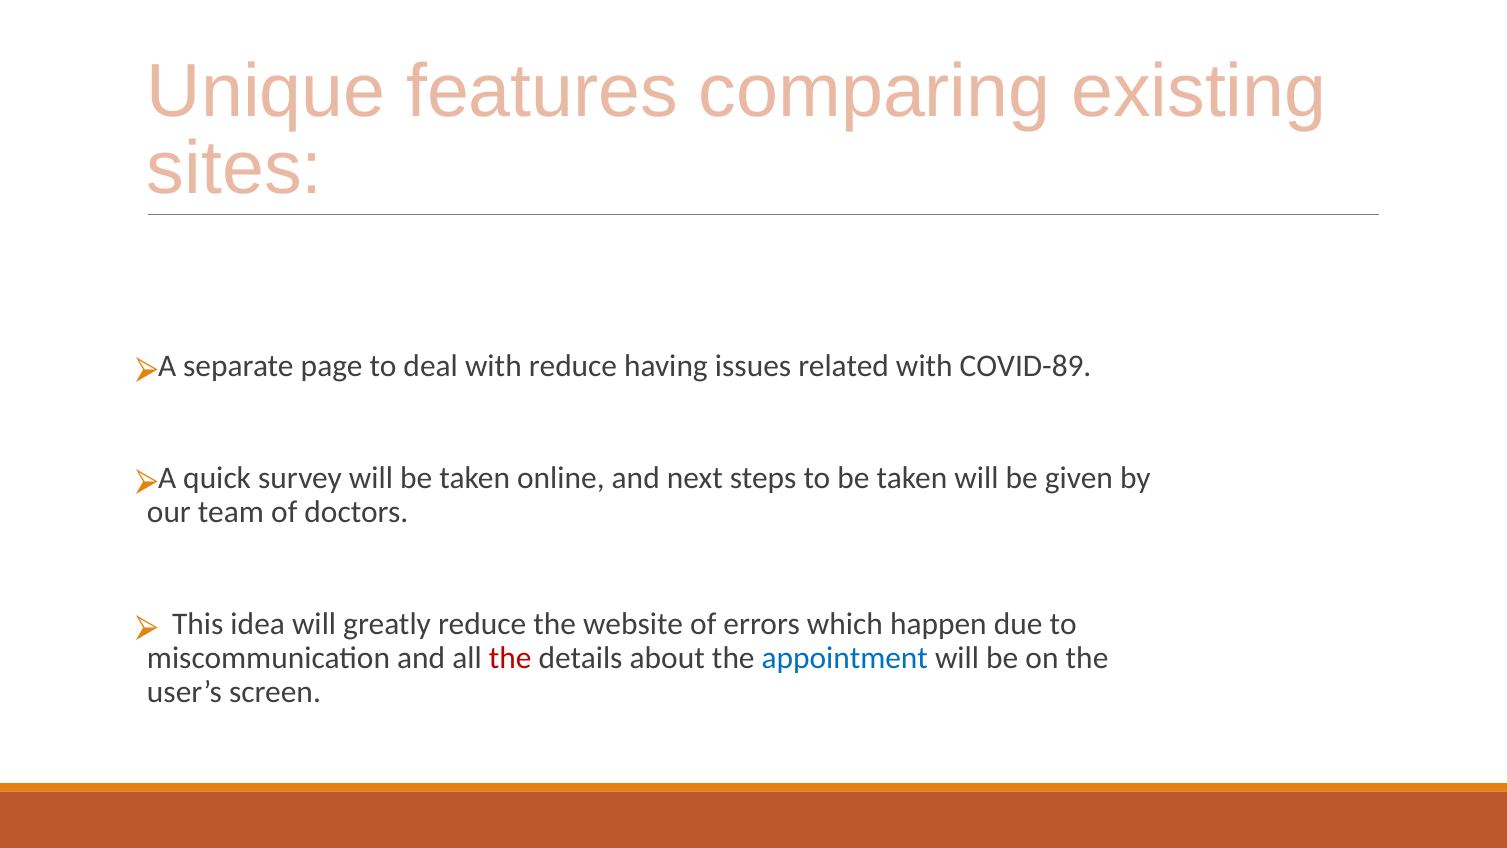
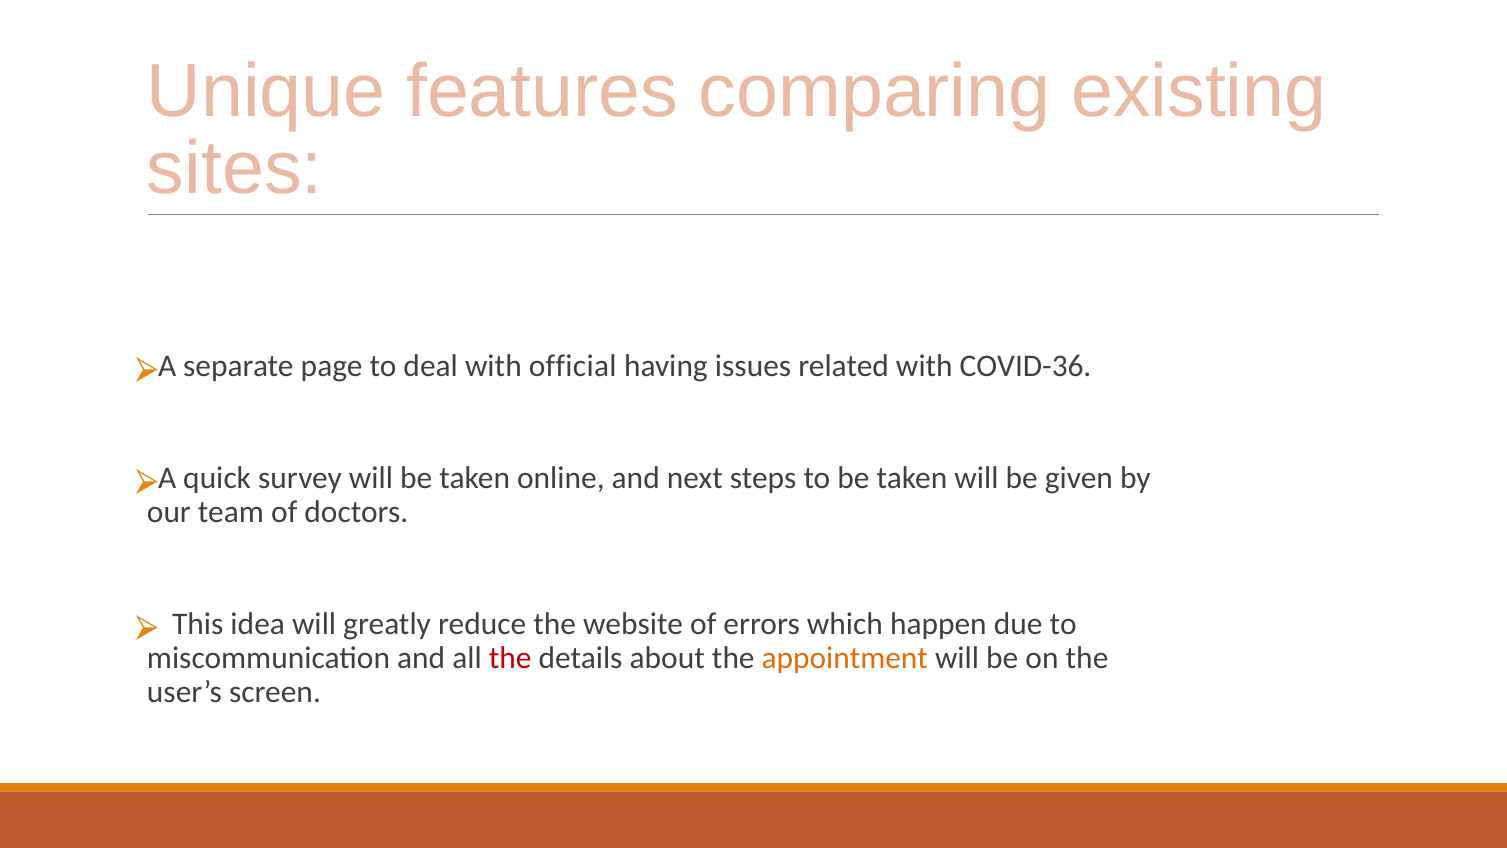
with reduce: reduce -> official
COVID-89: COVID-89 -> COVID-36
appointment colour: blue -> orange
